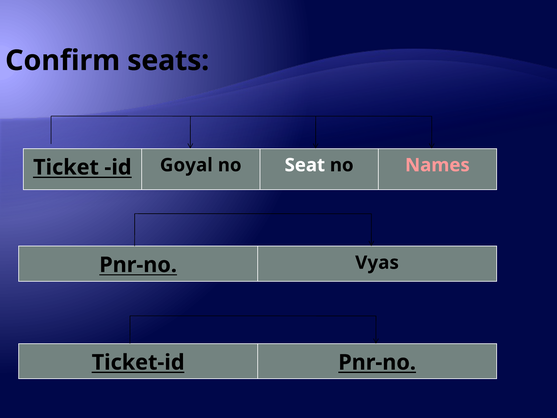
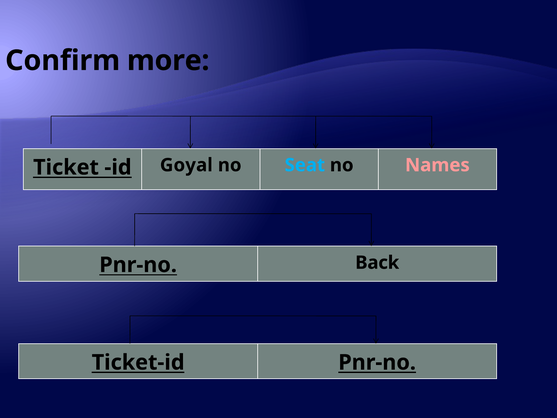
seats: seats -> more
Seat colour: white -> light blue
Vyas: Vyas -> Back
